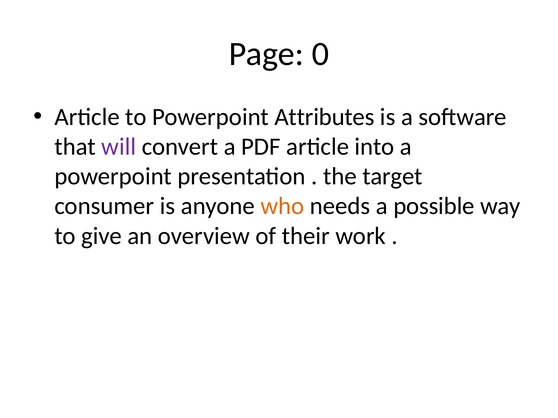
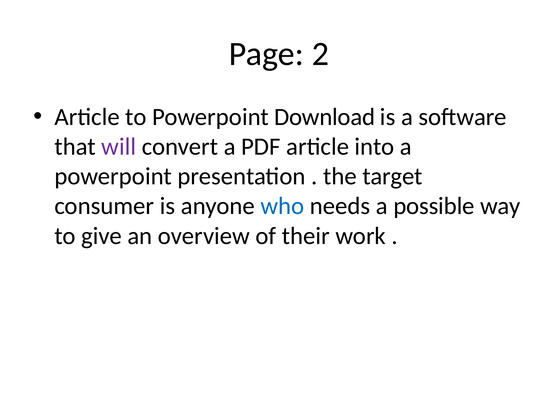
0: 0 -> 2
Attributes: Attributes -> Download
who colour: orange -> blue
